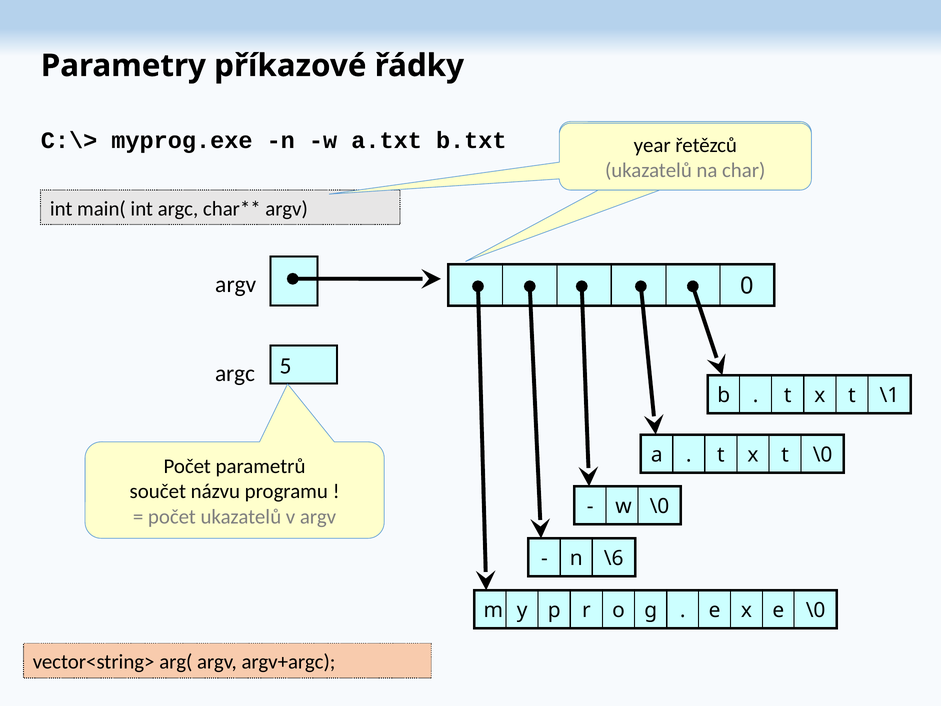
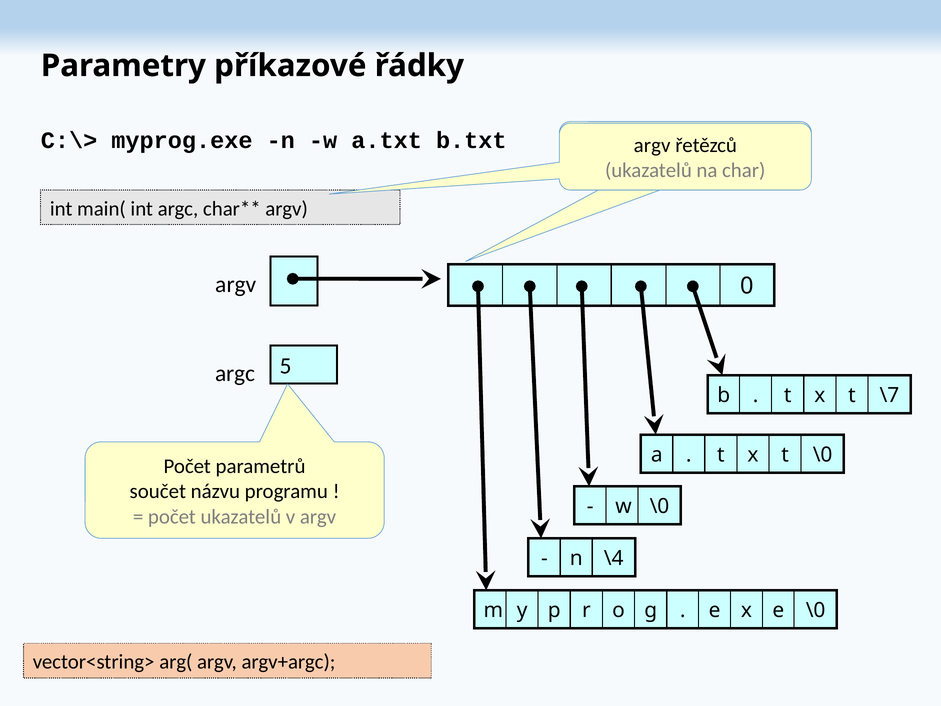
year at (652, 145): year -> argv
\1: \1 -> \7
\6: \6 -> \4
